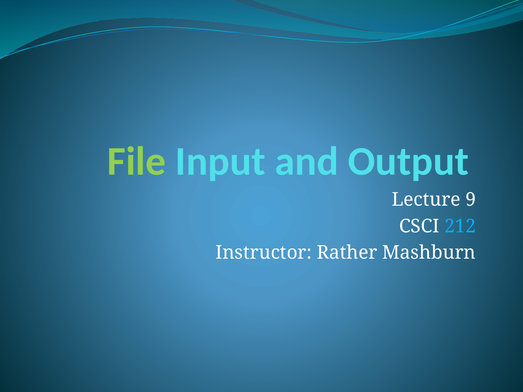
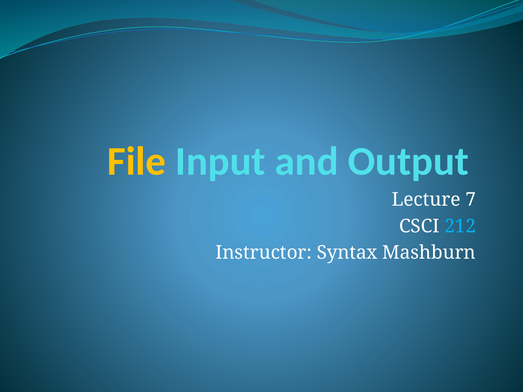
File colour: light green -> yellow
9: 9 -> 7
Rather: Rather -> Syntax
